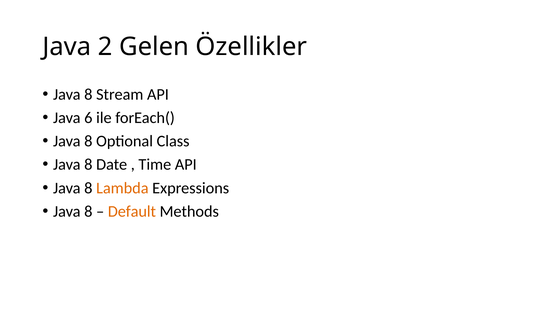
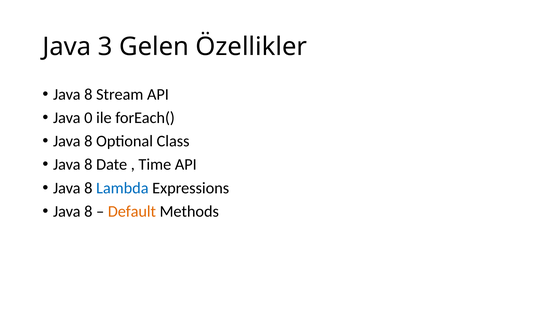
2: 2 -> 3
6: 6 -> 0
Lambda colour: orange -> blue
